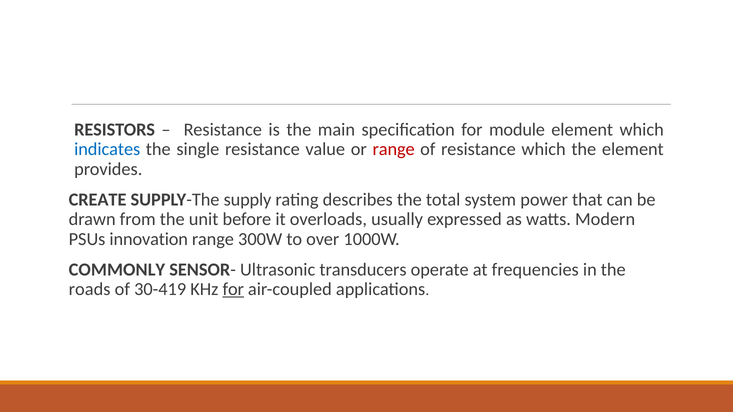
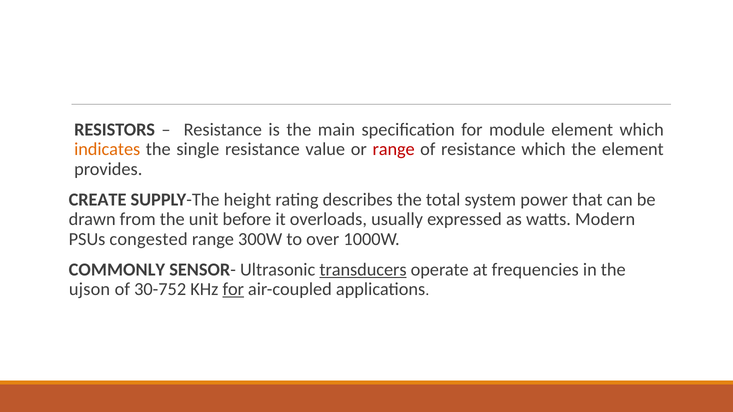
indicates colour: blue -> orange
supply: supply -> height
innovation: innovation -> congested
transducers underline: none -> present
roads: roads -> ujson
30-419: 30-419 -> 30-752
